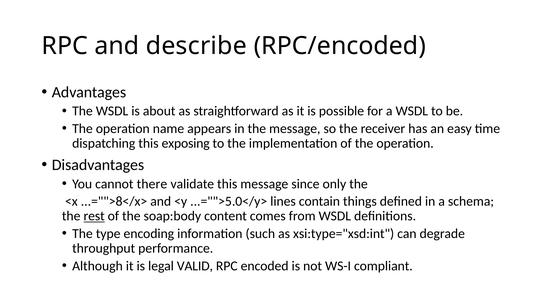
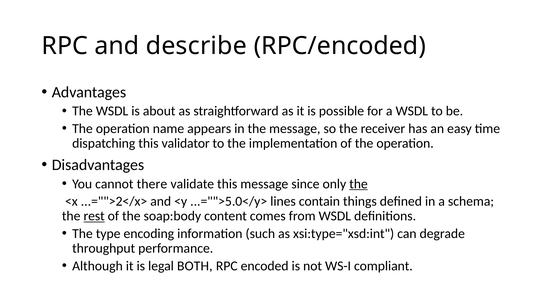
exposing: exposing -> validator
the at (359, 184) underline: none -> present
...="">8</x>: ...="">8</x> -> ...="">2</x>
VALID: VALID -> BOTH
